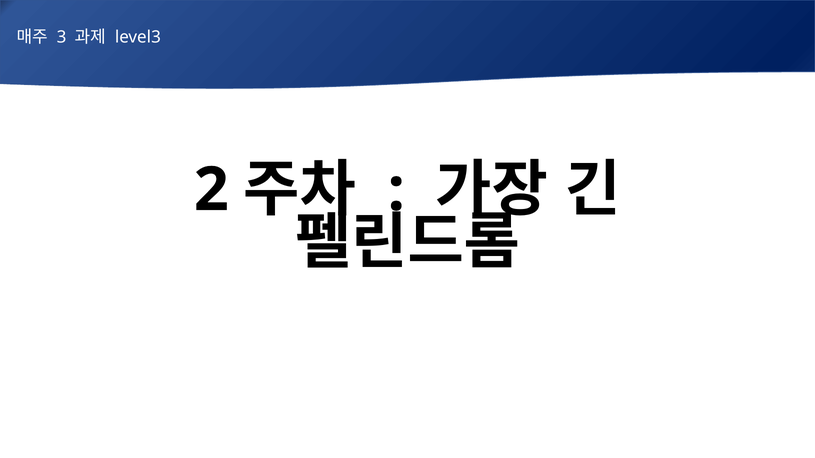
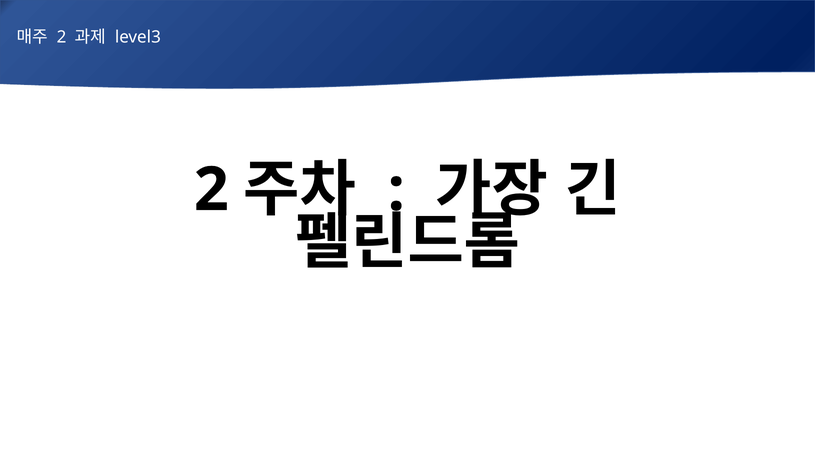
3 at (62, 37): 3 -> 2
